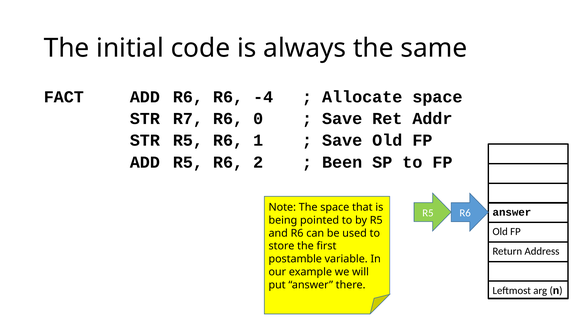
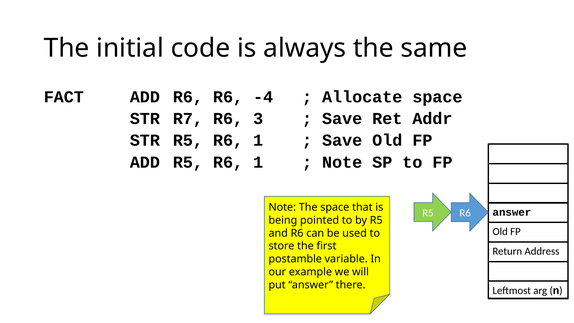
0: 0 -> 3
ADD R5 R6 2: 2 -> 1
Been at (342, 162): Been -> Note
